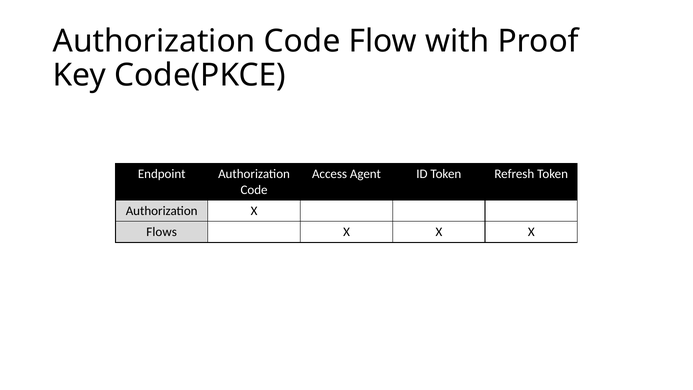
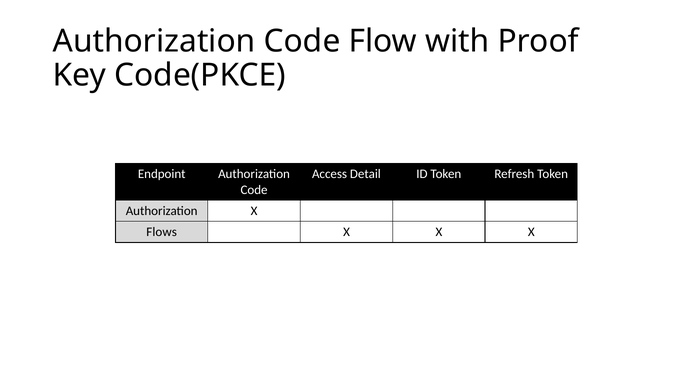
Agent: Agent -> Detail
